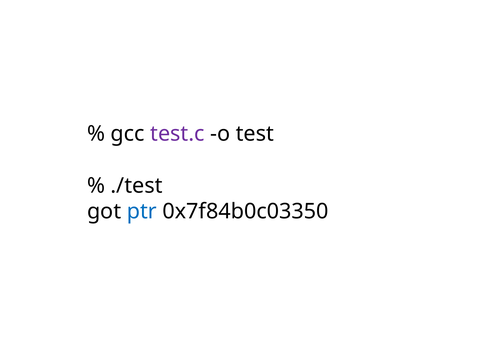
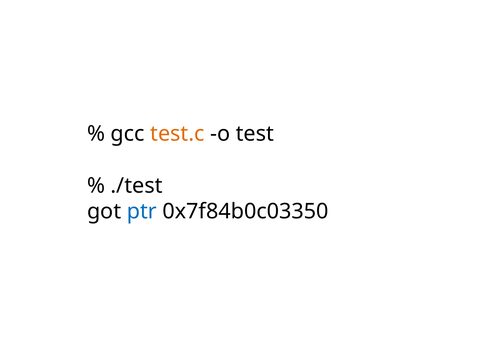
test.c colour: purple -> orange
